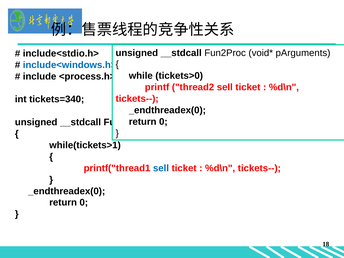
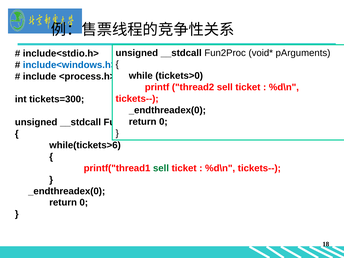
tickets=340: tickets=340 -> tickets=300
while(tickets>1: while(tickets>1 -> while(tickets>6
sell at (161, 168) colour: blue -> green
